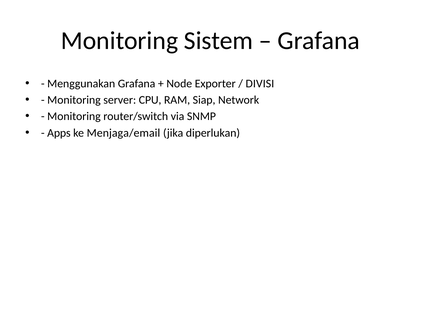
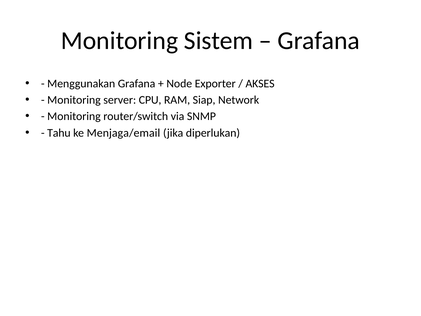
DIVISI: DIVISI -> AKSES
Apps: Apps -> Tahu
